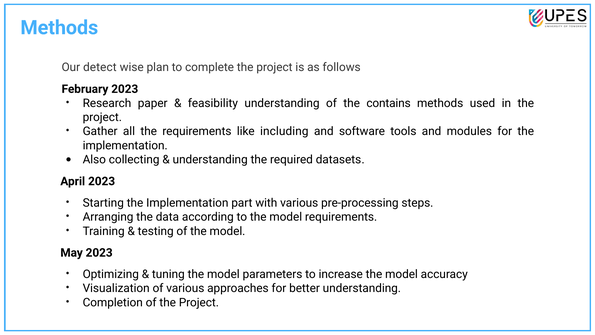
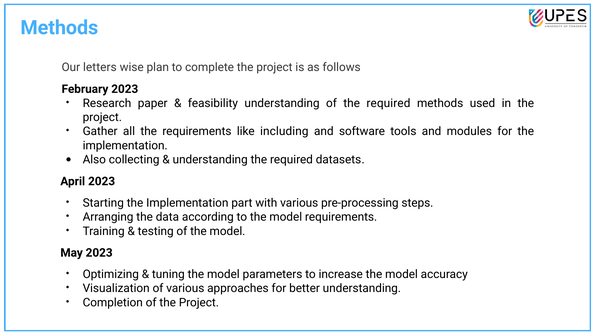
detect: detect -> letters
of the contains: contains -> required
